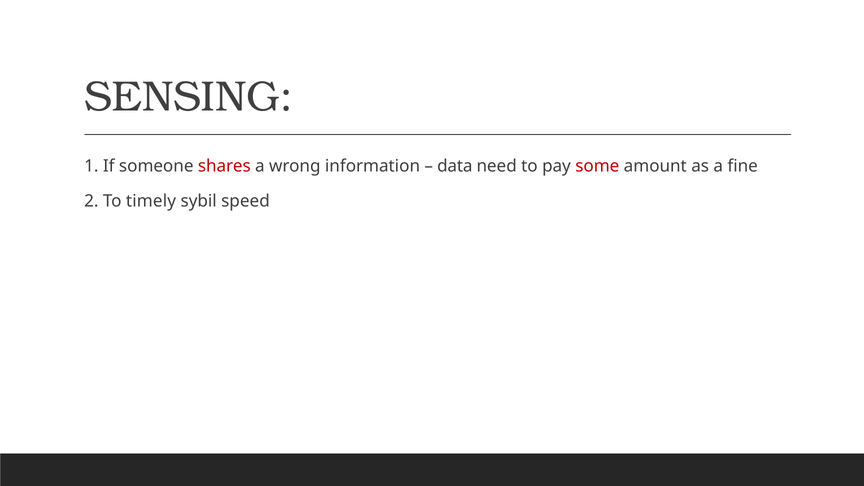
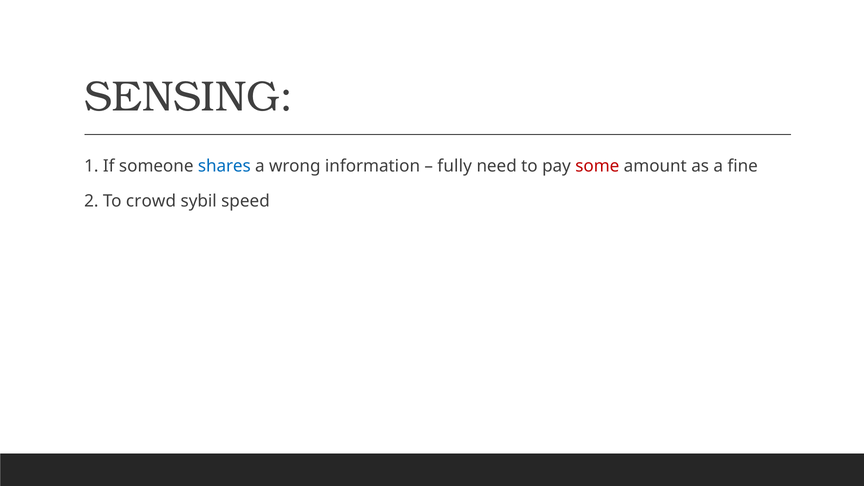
shares colour: red -> blue
data: data -> fully
timely: timely -> crowd
